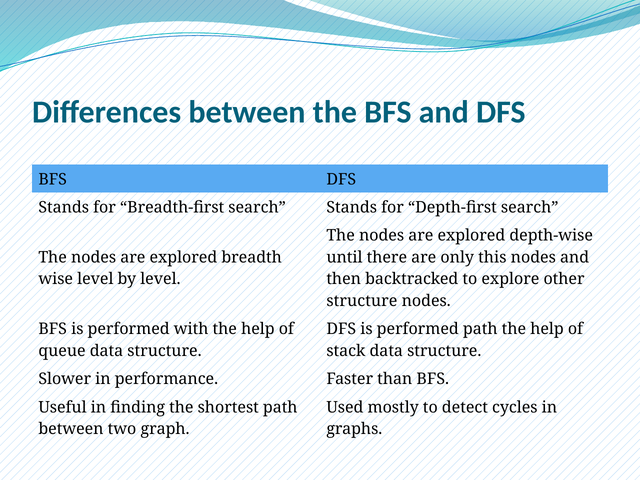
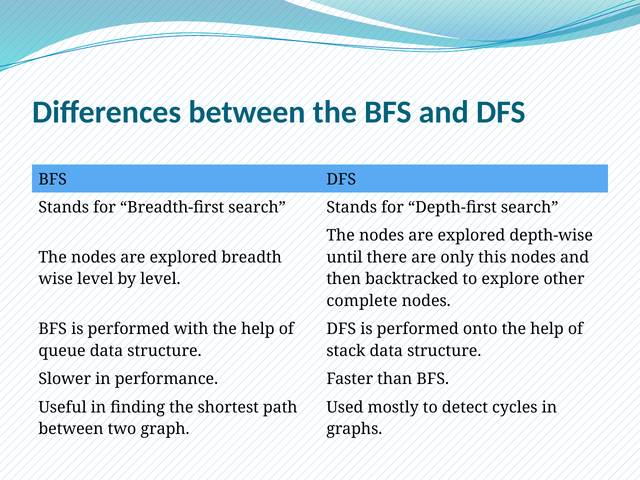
structure at (362, 301): structure -> complete
performed path: path -> onto
